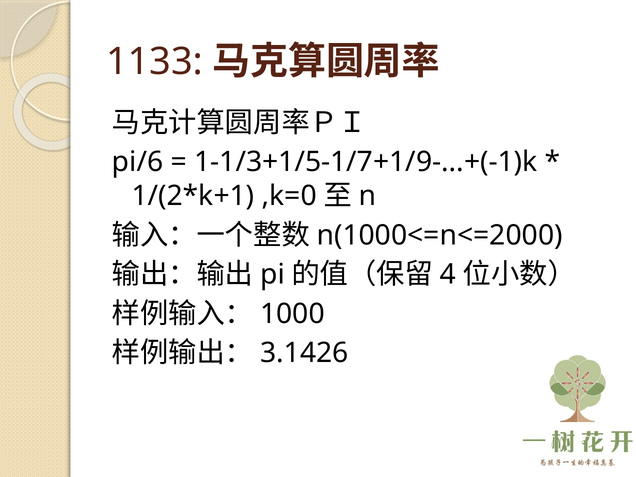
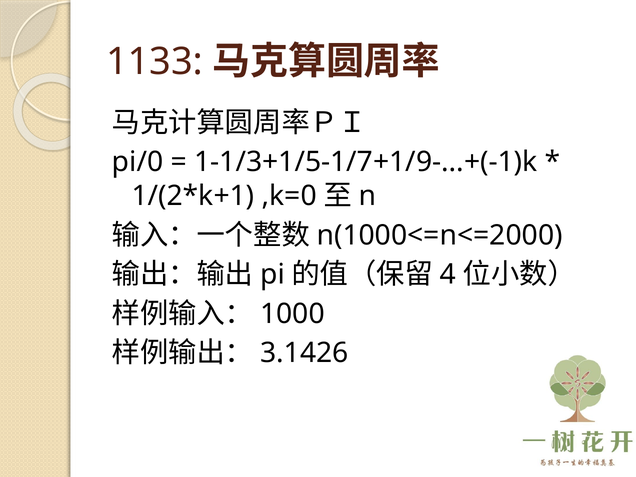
pi/6: pi/6 -> pi/0
